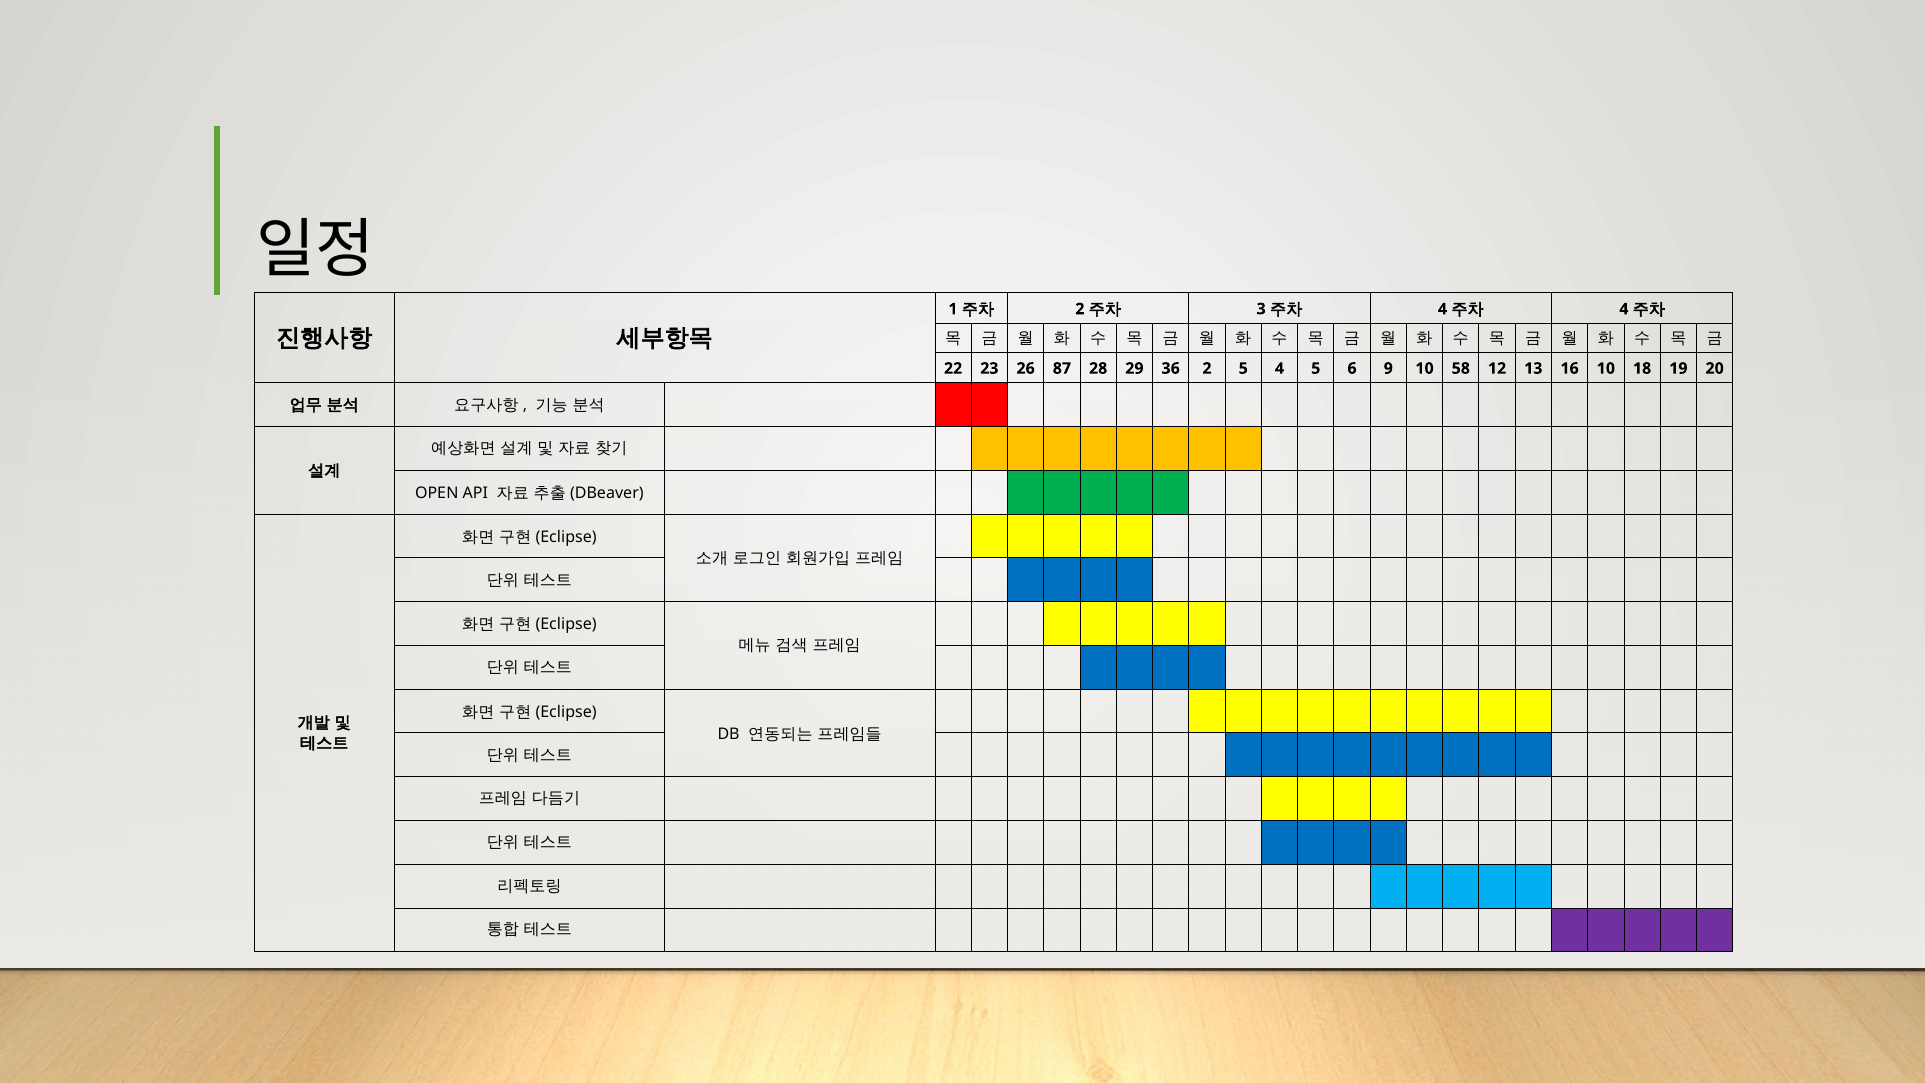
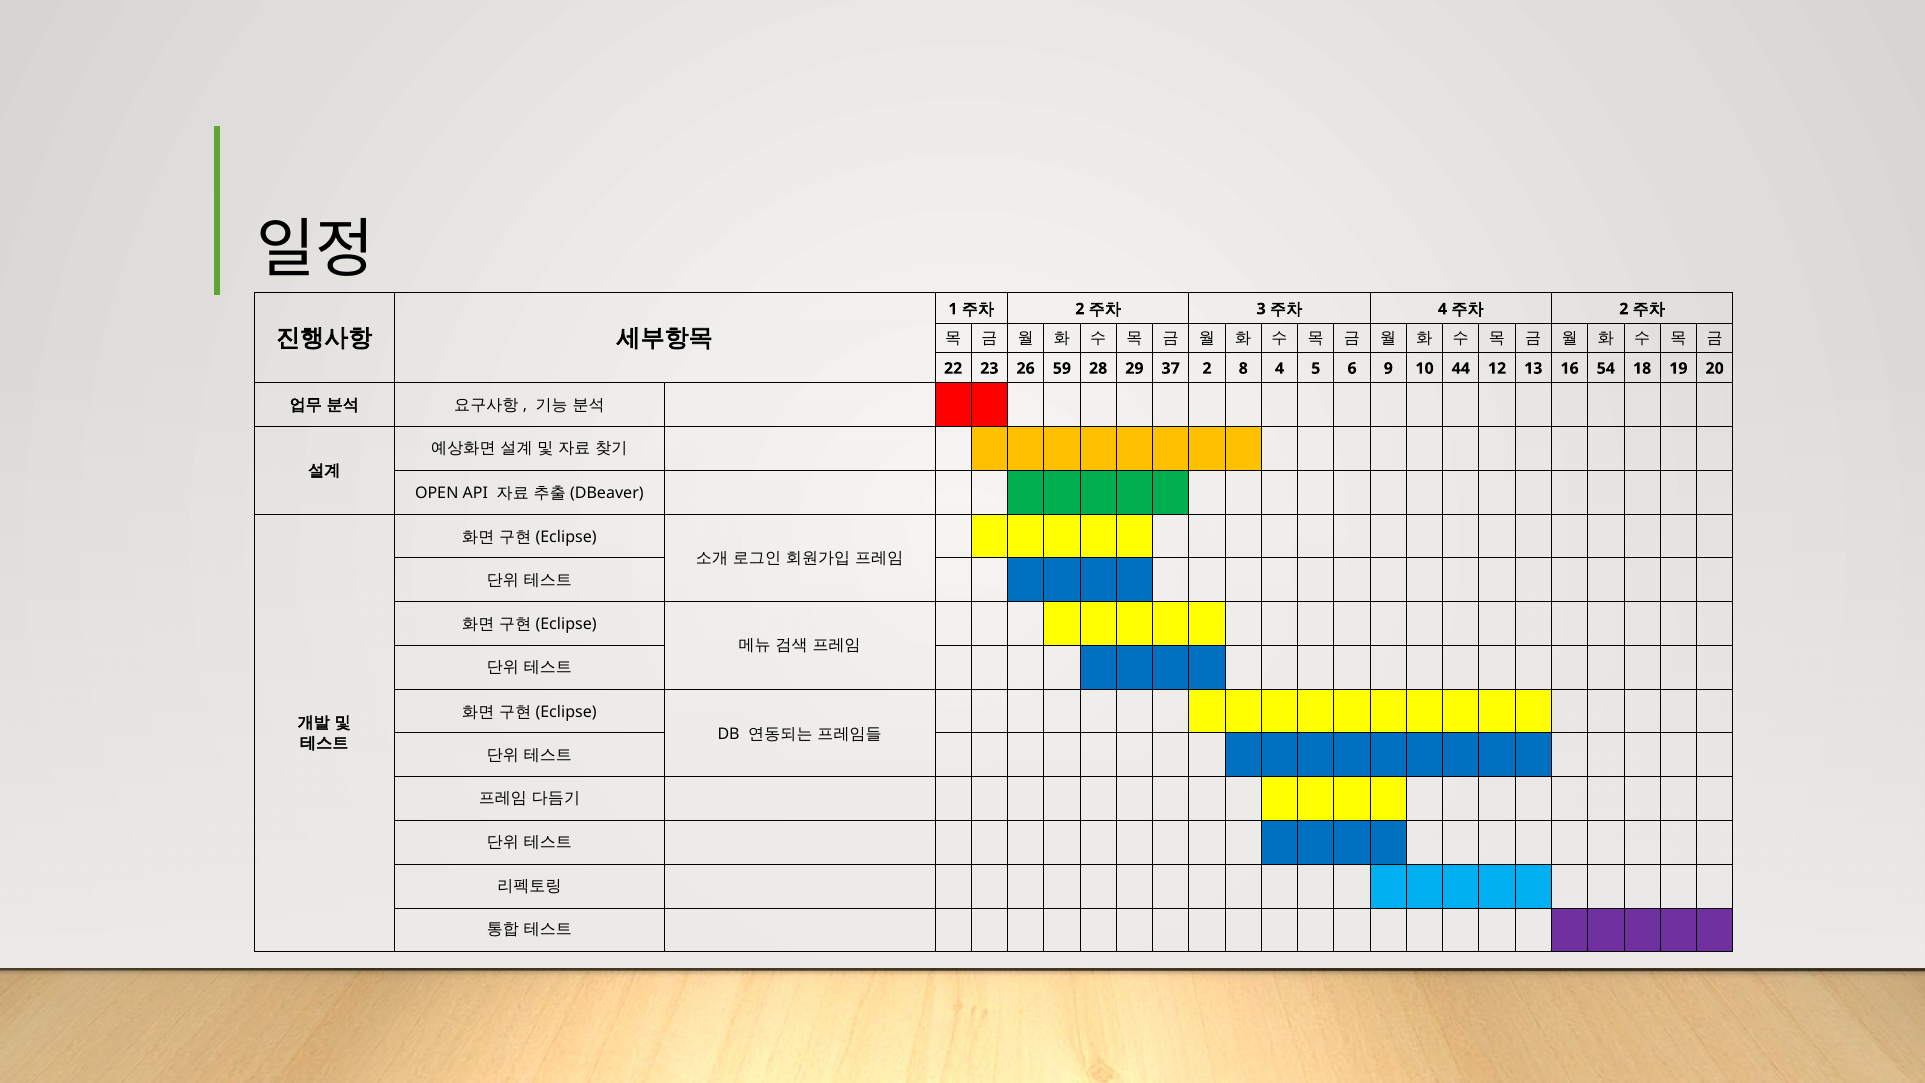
4 at (1624, 309): 4 -> 2
87: 87 -> 59
36: 36 -> 37
2 5: 5 -> 8
58: 58 -> 44
16 10: 10 -> 54
